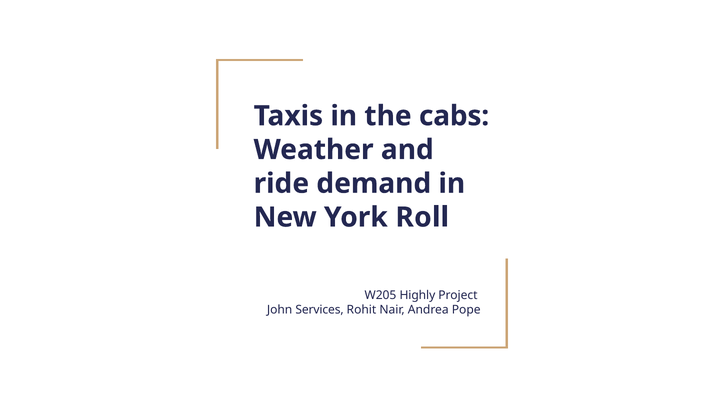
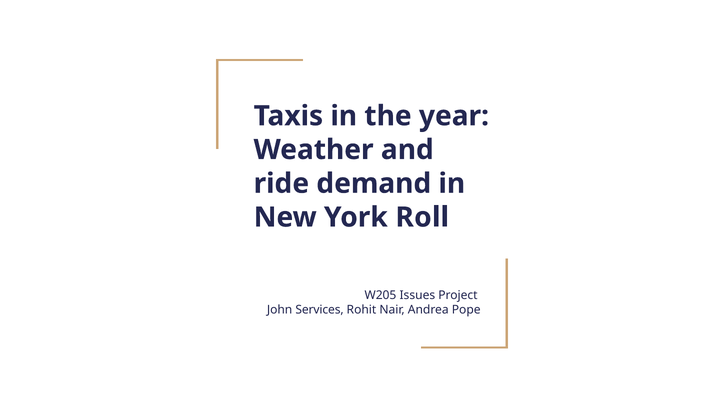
cabs: cabs -> year
Highly: Highly -> Issues
